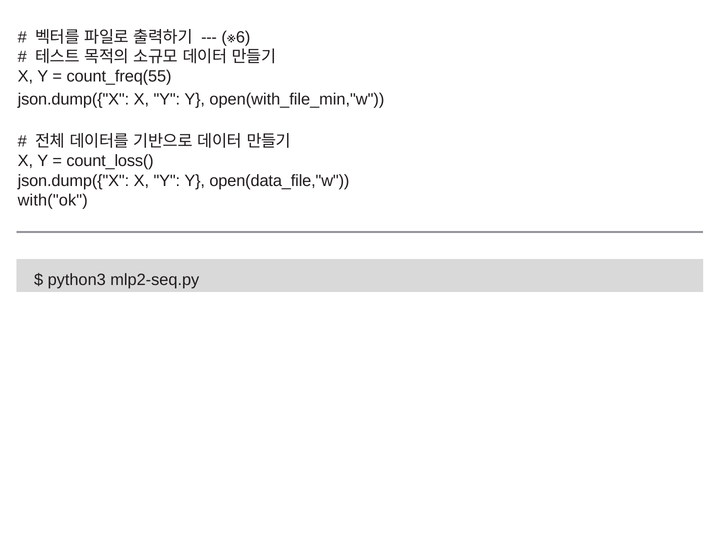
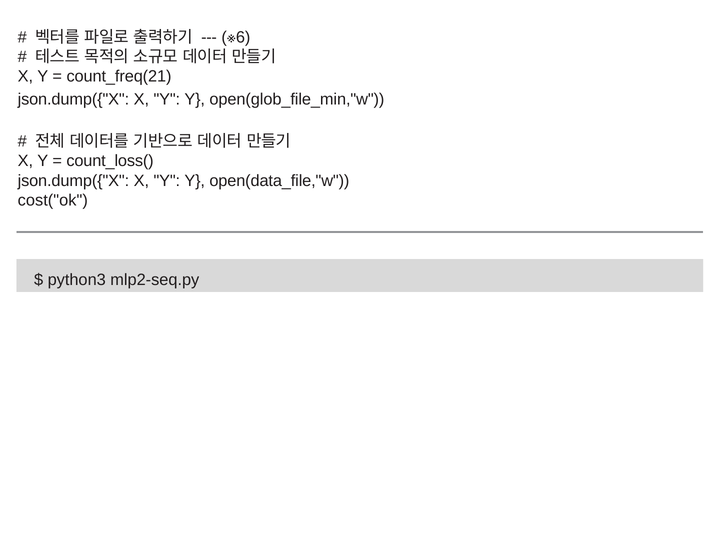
count_freq(55: count_freq(55 -> count_freq(21
open(with_file_min,"w: open(with_file_min,"w -> open(glob_file_min,"w
with("ok: with("ok -> cost("ok
